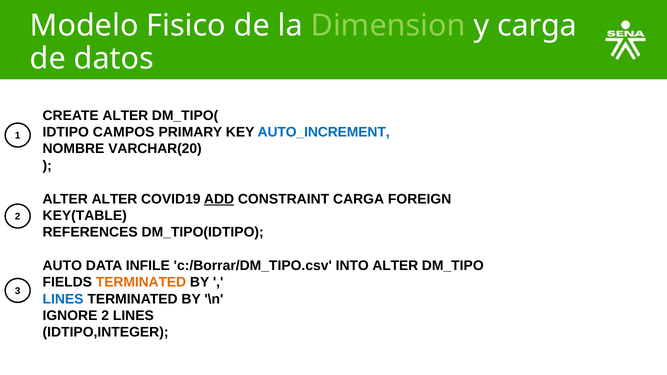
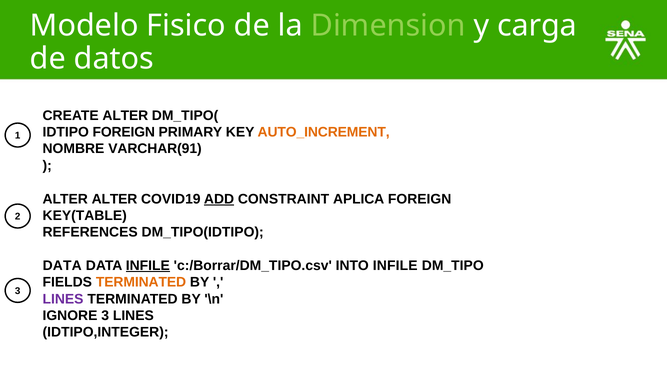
IDTIPO CAMPOS: CAMPOS -> FOREIGN
AUTO_INCREMENT colour: blue -> orange
VARCHAR(20: VARCHAR(20 -> VARCHAR(91
CONSTRAINT CARGA: CARGA -> APLICA
AUTO at (62, 266): AUTO -> DATA
INFILE at (148, 266) underline: none -> present
INTO ALTER: ALTER -> INFILE
LINES at (63, 299) colour: blue -> purple
IGNORE 2: 2 -> 3
